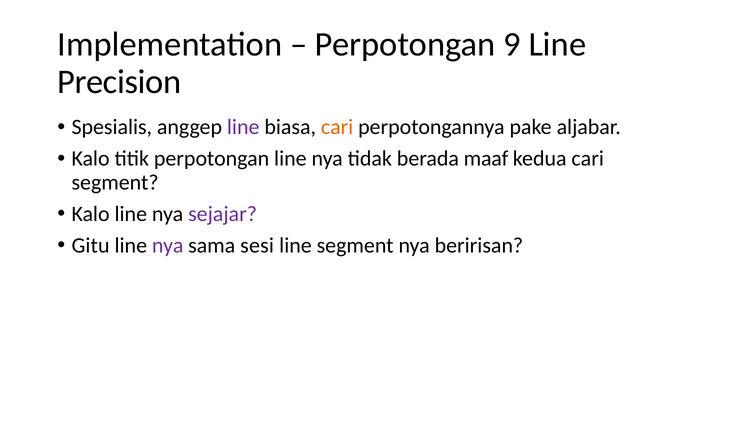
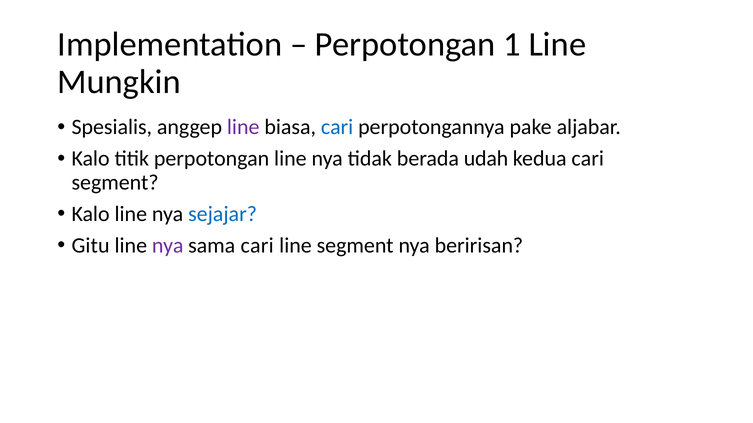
9: 9 -> 1
Precision: Precision -> Mungkin
cari at (337, 127) colour: orange -> blue
maaf: maaf -> udah
sejajar colour: purple -> blue
sama sesi: sesi -> cari
